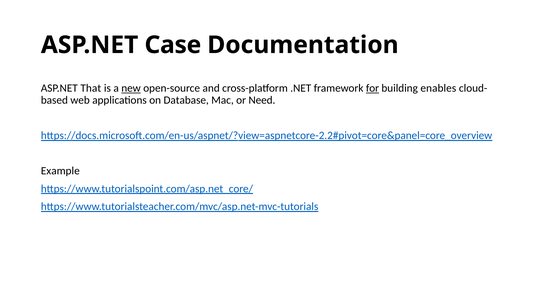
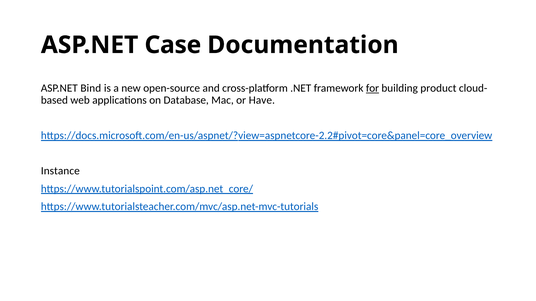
That: That -> Bind
new underline: present -> none
enables: enables -> product
Need: Need -> Have
Example: Example -> Instance
